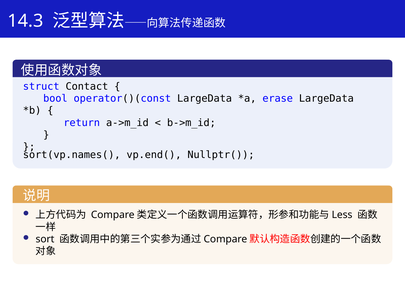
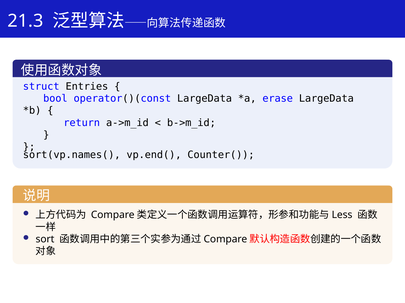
14.3: 14.3 -> 21.3
Contact: Contact -> Entries
Nullptr(: Nullptr( -> Counter(
